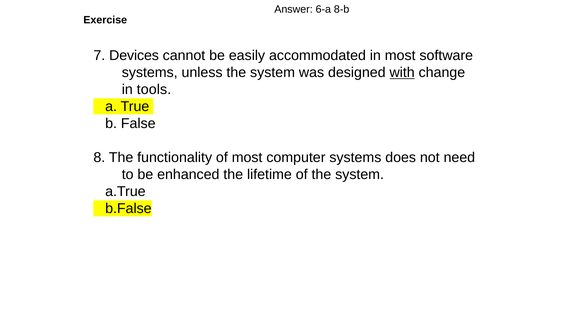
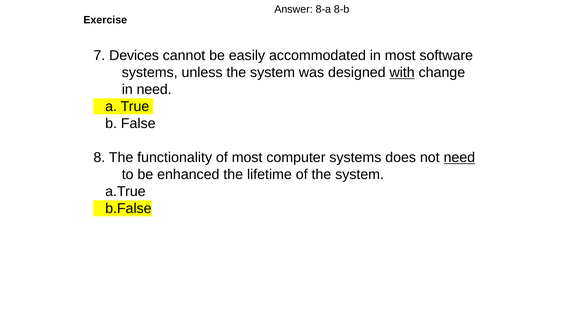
6-a: 6-a -> 8-a
in tools: tools -> need
need at (459, 158) underline: none -> present
